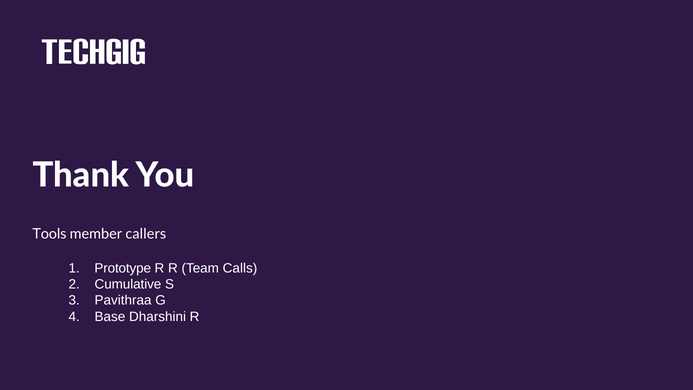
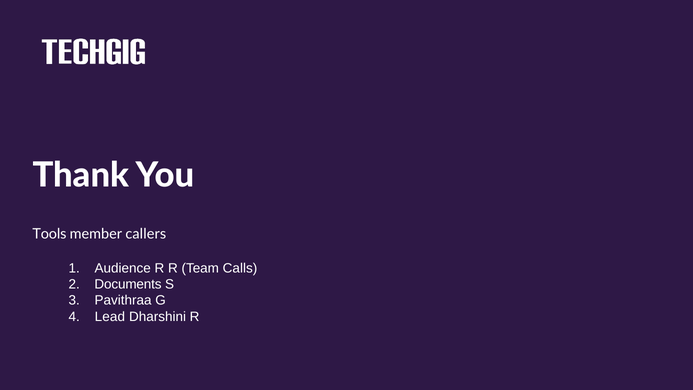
Prototype: Prototype -> Audience
Cumulative: Cumulative -> Documents
Base: Base -> Lead
